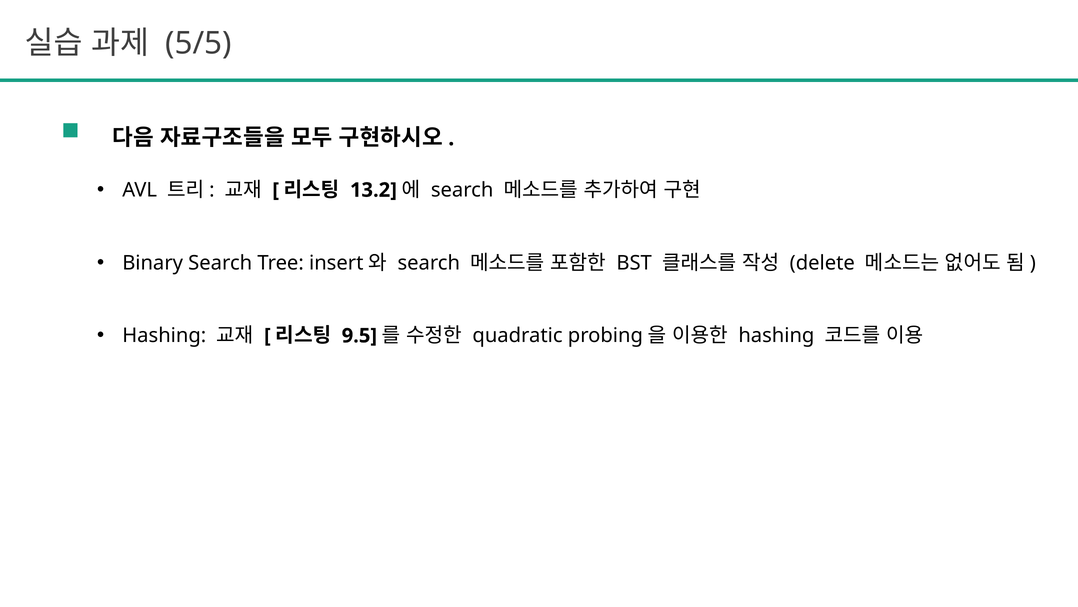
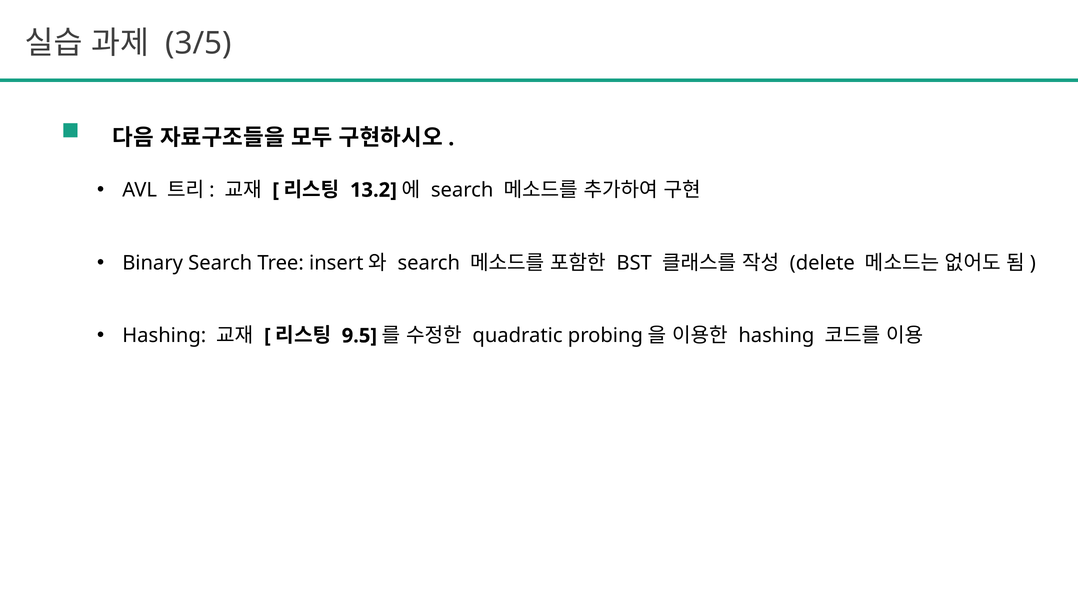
5/5: 5/5 -> 3/5
